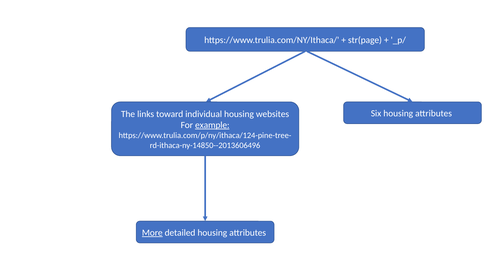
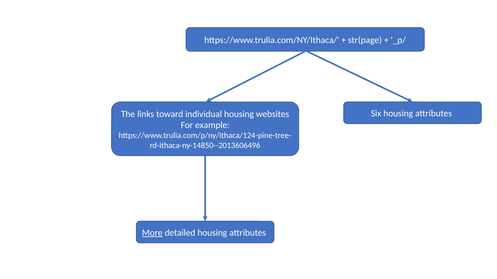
example underline: present -> none
